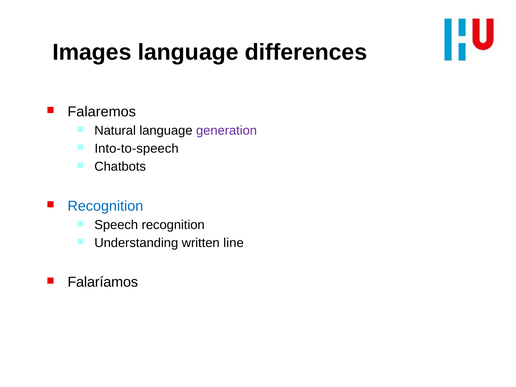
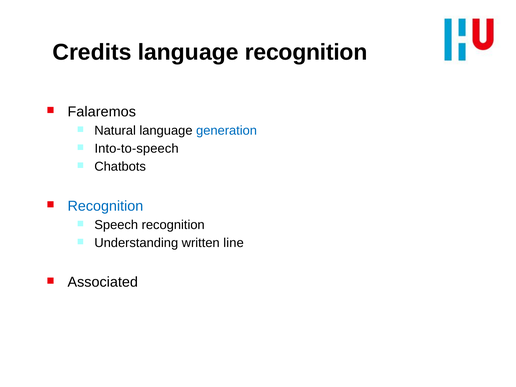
Images: Images -> Credits
language differences: differences -> recognition
generation colour: purple -> blue
Falaríamos: Falaríamos -> Associated
